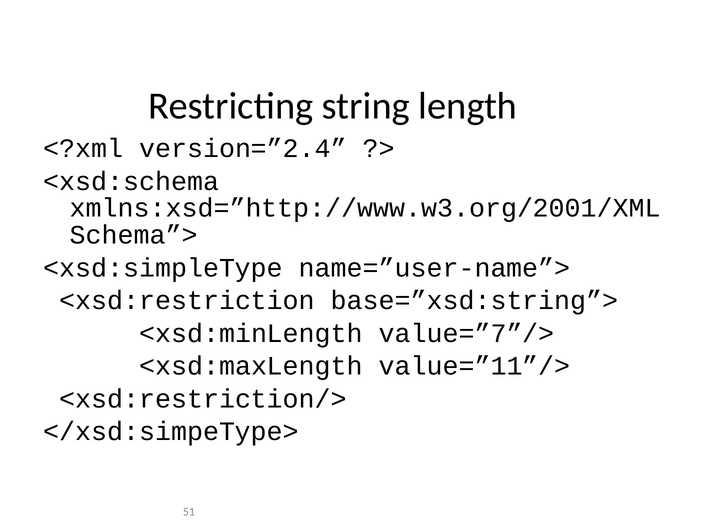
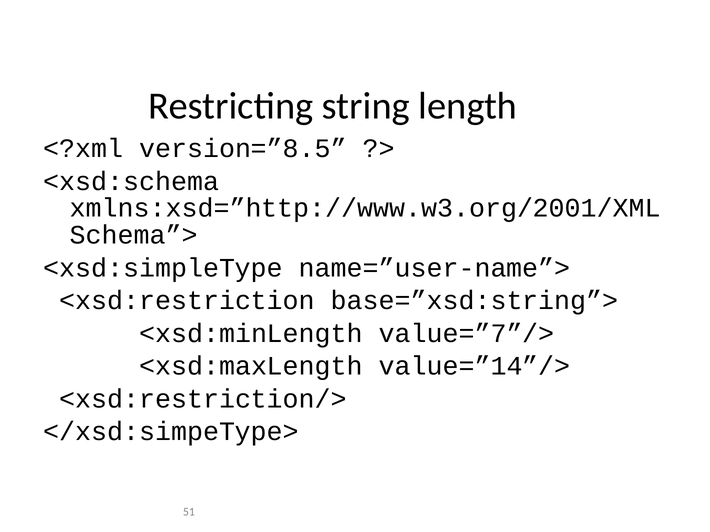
version=”2.4: version=”2.4 -> version=”8.5
value=”11”/>: value=”11”/> -> value=”14”/>
